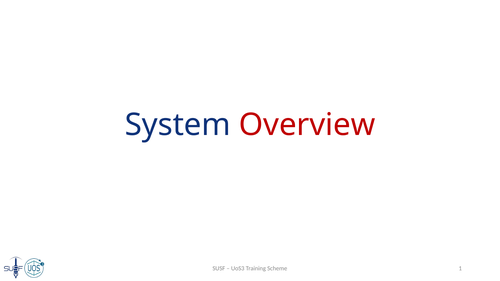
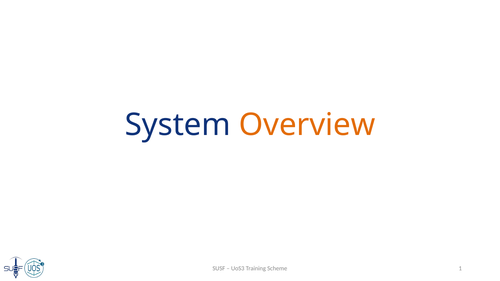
Overview colour: red -> orange
